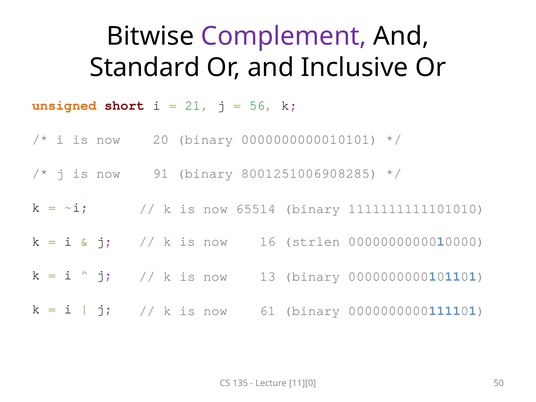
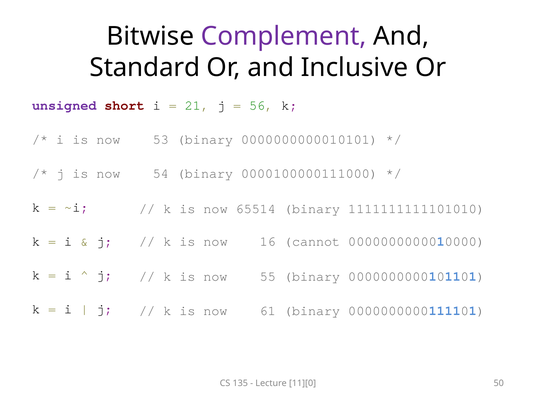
unsigned colour: orange -> purple
20: 20 -> 53
91: 91 -> 54
8001251006908285: 8001251006908285 -> 0000100000111000
strlen: strlen -> cannot
13: 13 -> 55
